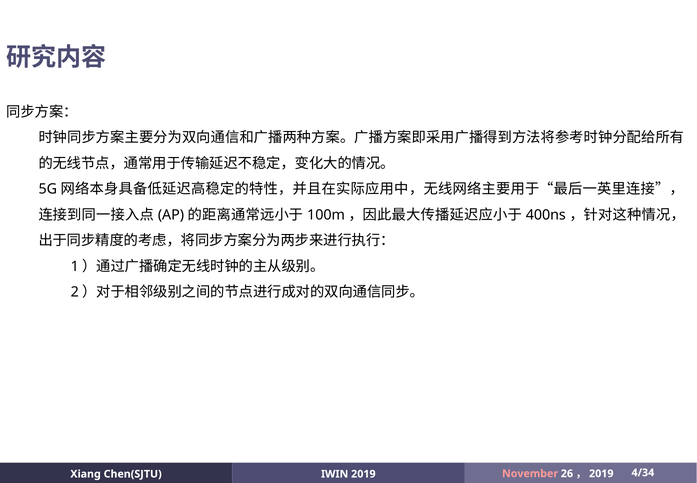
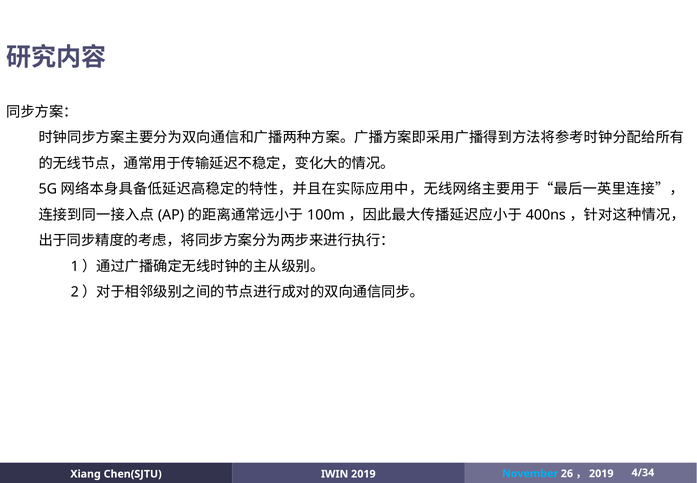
November colour: pink -> light blue
